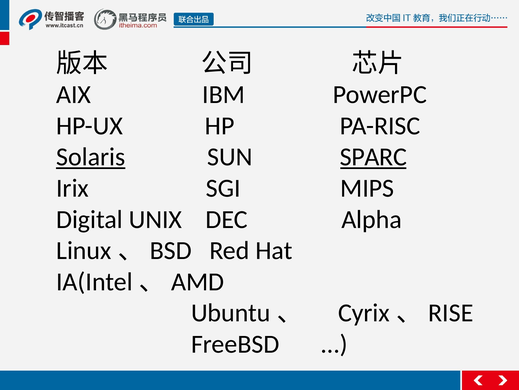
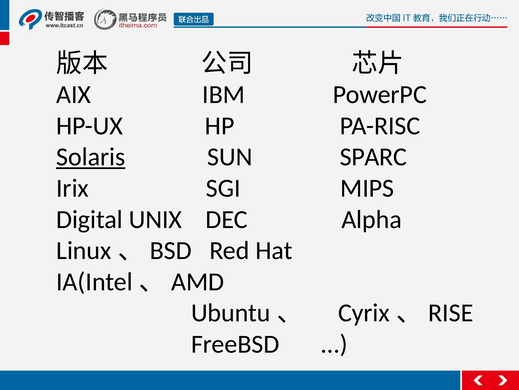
SPARC underline: present -> none
